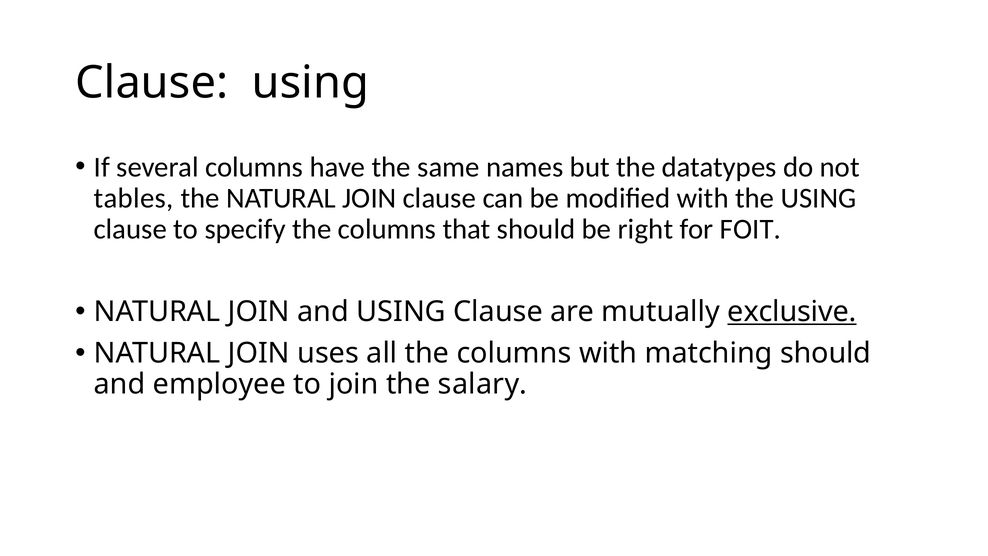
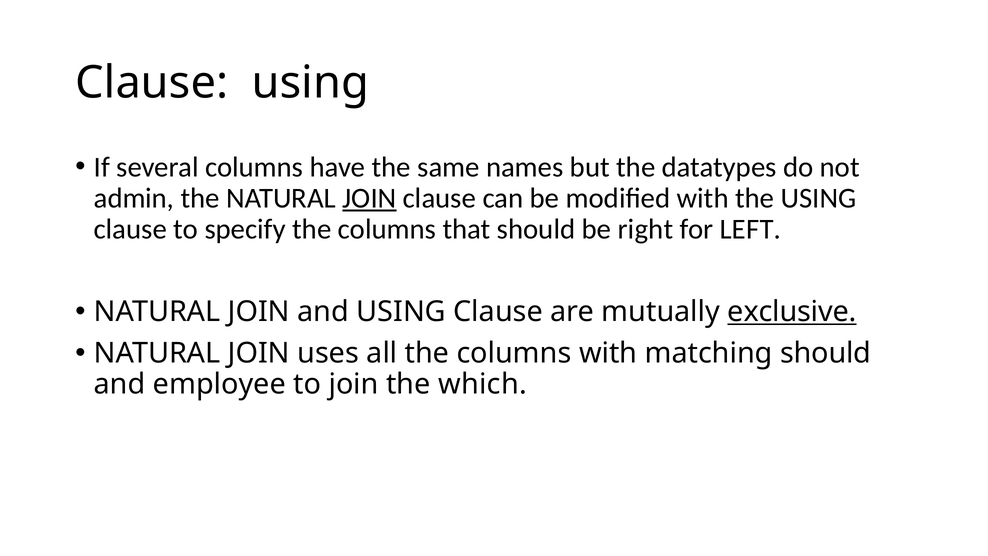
tables: tables -> admin
JOIN at (369, 198) underline: none -> present
FOIT: FOIT -> LEFT
salary: salary -> which
